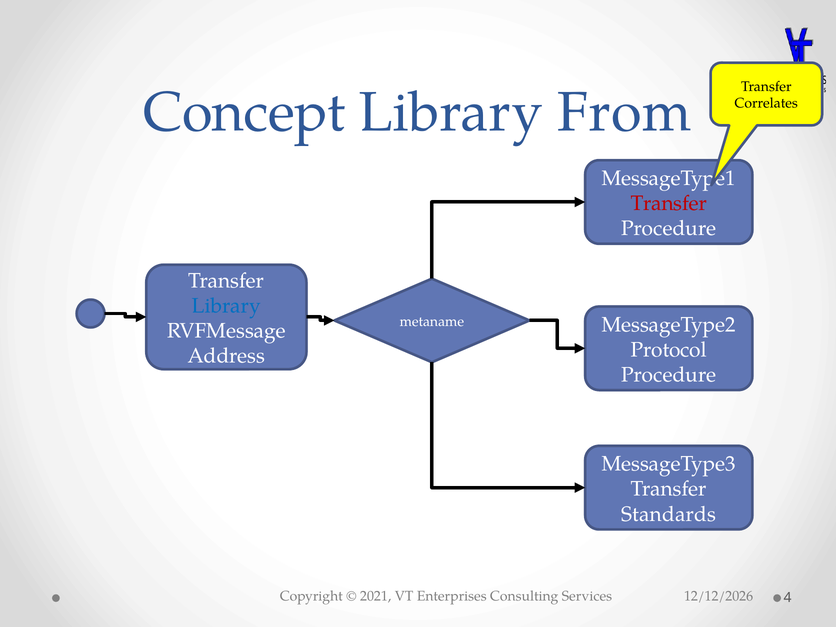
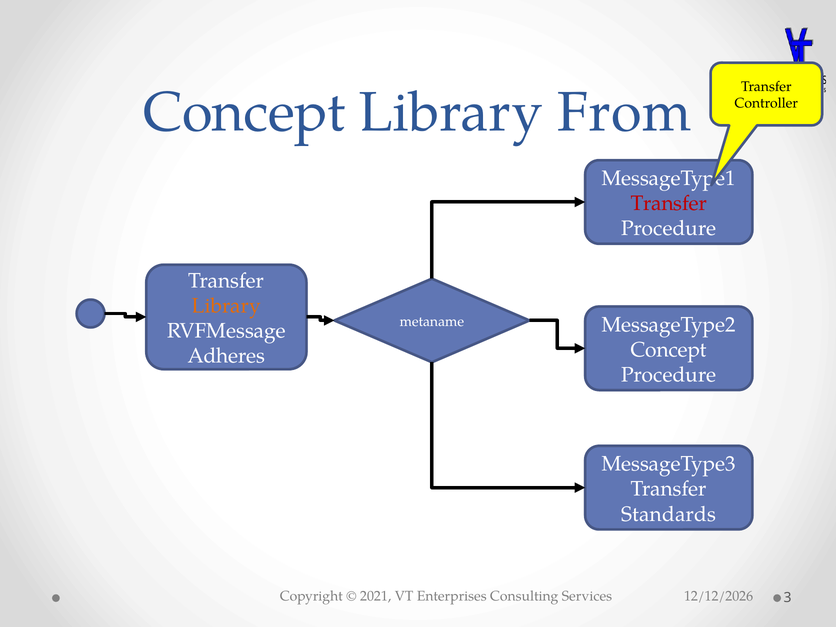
Correlates: Correlates -> Controller
Library at (226, 306) colour: blue -> orange
Protocol at (669, 350): Protocol -> Concept
Address: Address -> Adheres
4: 4 -> 3
